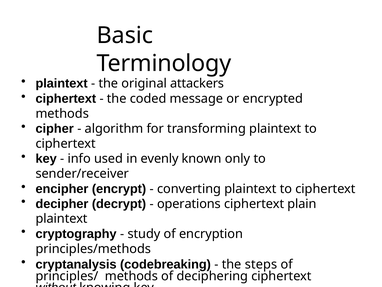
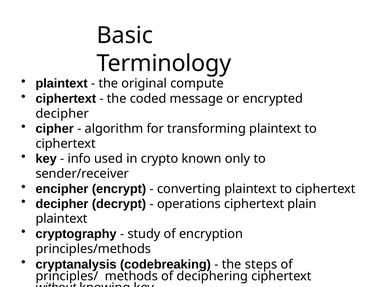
attackers: attackers -> compute
methods at (62, 114): methods -> decipher
evenly: evenly -> crypto
